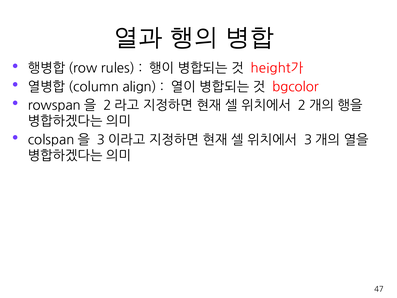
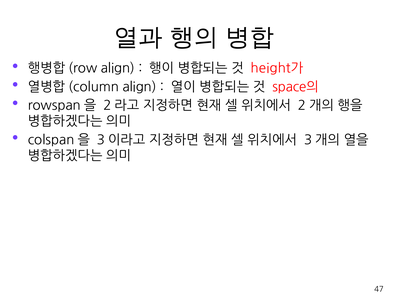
rules at (118, 68): rules -> align
bgcolor: bgcolor -> space의
